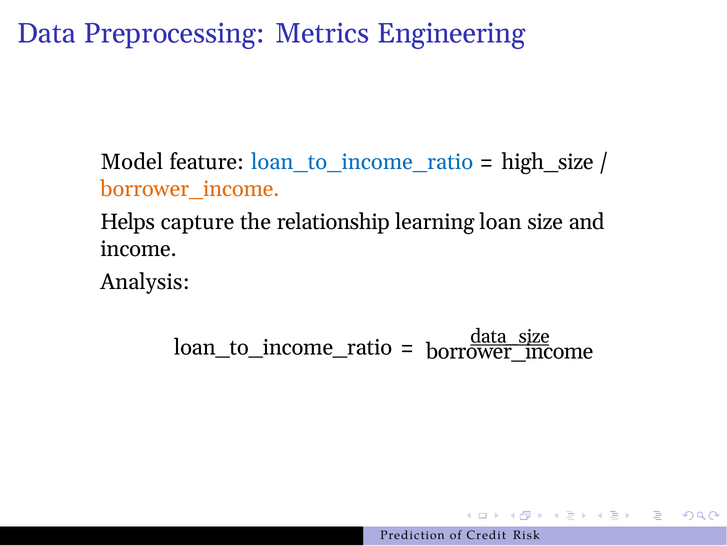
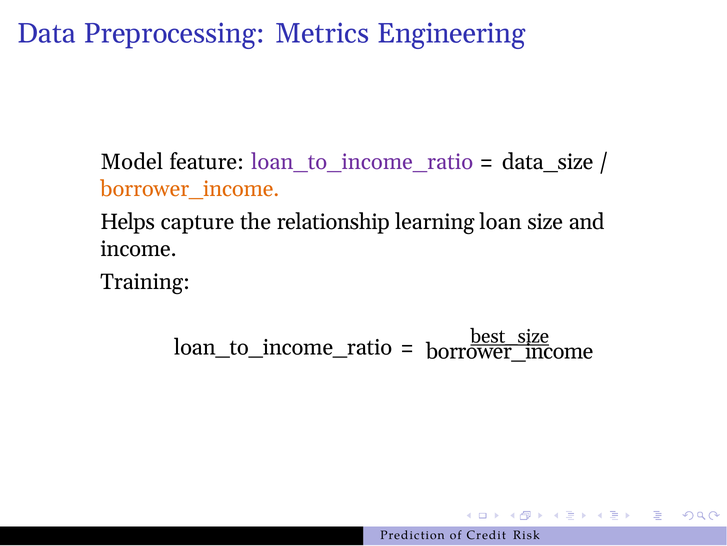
loan_to_income_ratio at (362, 162) colour: blue -> purple
high_size: high_size -> data_size
Analysis: Analysis -> Training
data_size: data_size -> best_size
